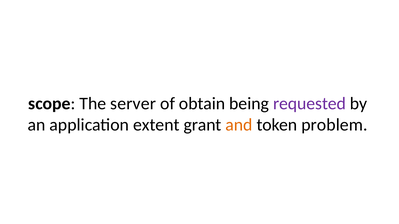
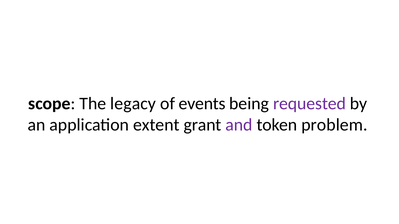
server: server -> legacy
obtain: obtain -> events
and colour: orange -> purple
